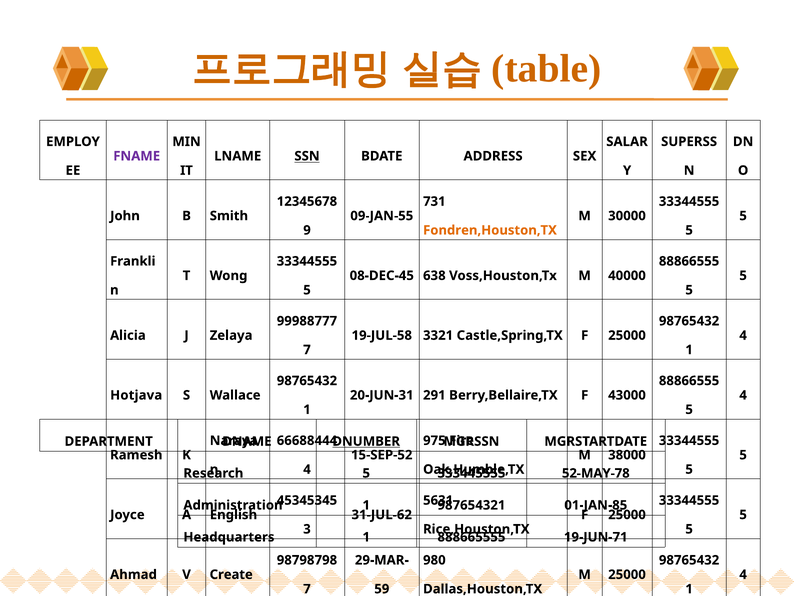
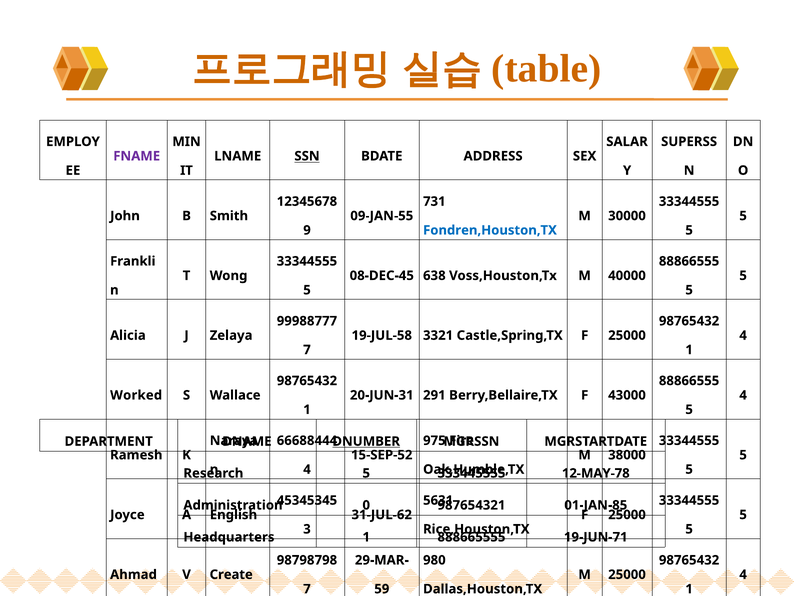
Fondren,Houston,TX colour: orange -> blue
Hotjava: Hotjava -> Worked
52-MAY-78: 52-MAY-78 -> 12-MAY-78
Administration 1: 1 -> 0
